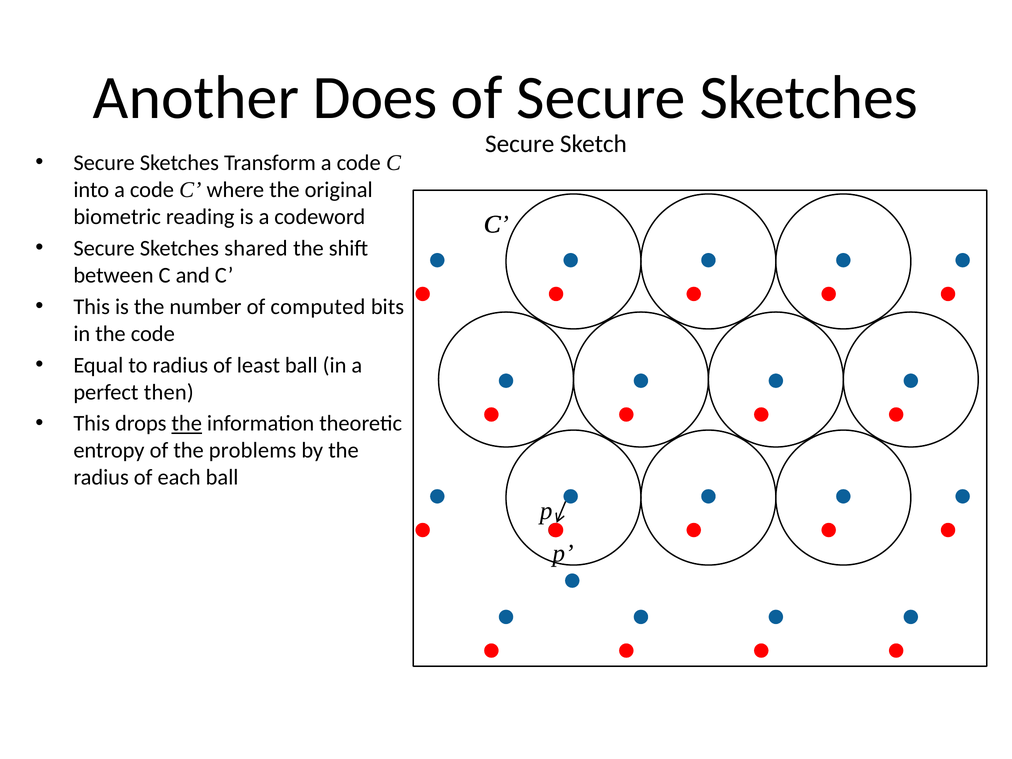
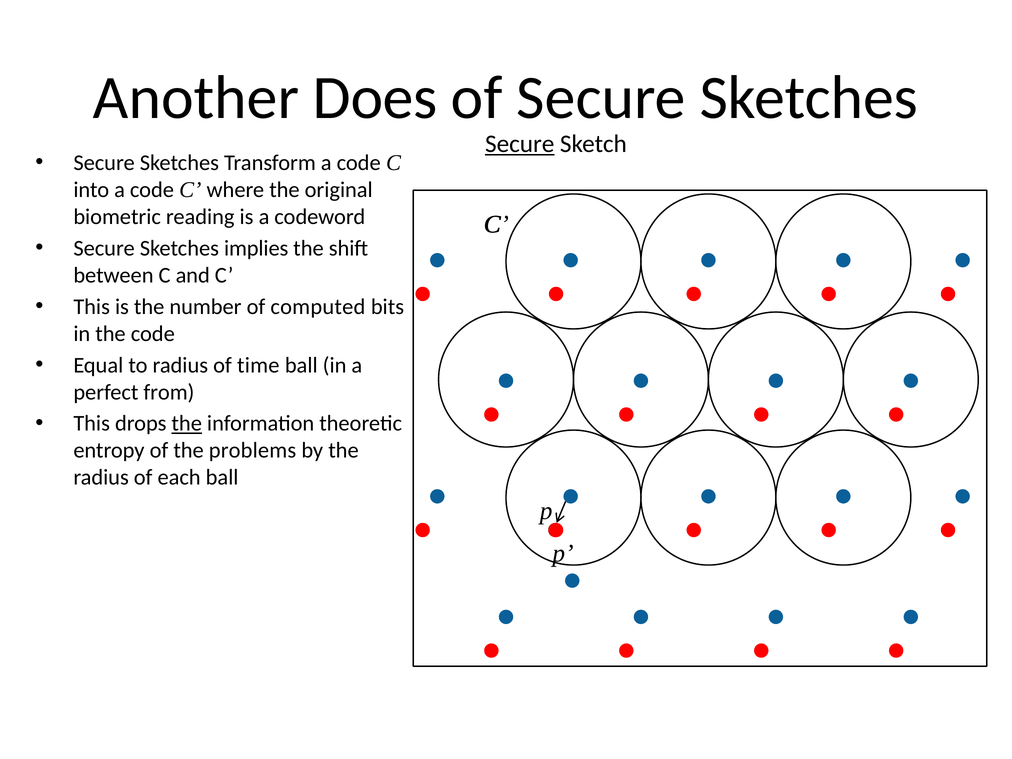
Secure at (520, 144) underline: none -> present
shared: shared -> implies
least: least -> time
then: then -> from
